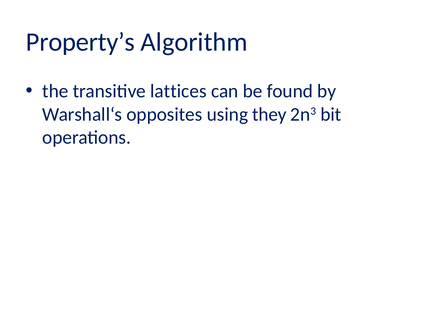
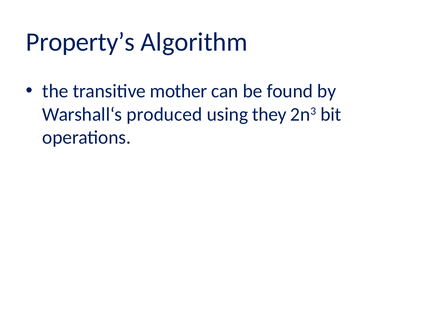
lattices: lattices -> mother
opposites: opposites -> produced
